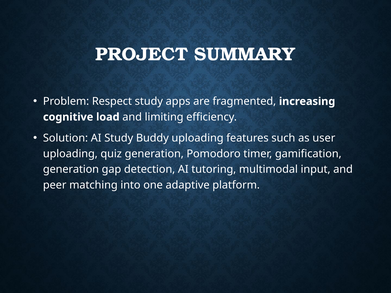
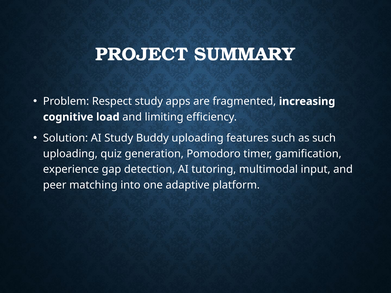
as user: user -> such
generation at (71, 169): generation -> experience
